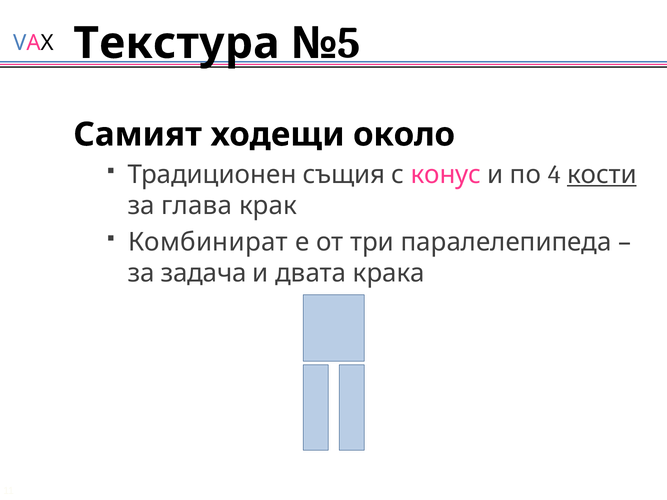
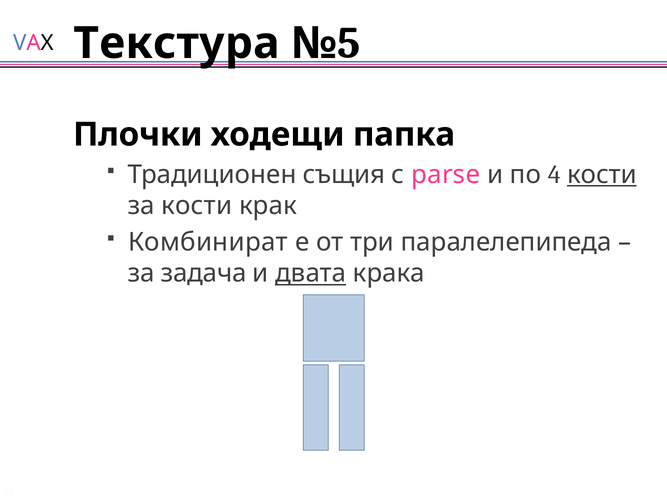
Самият: Самият -> Плочки
около: около -> папка
конус: конус -> parse
за глава: глава -> кости
двата underline: none -> present
